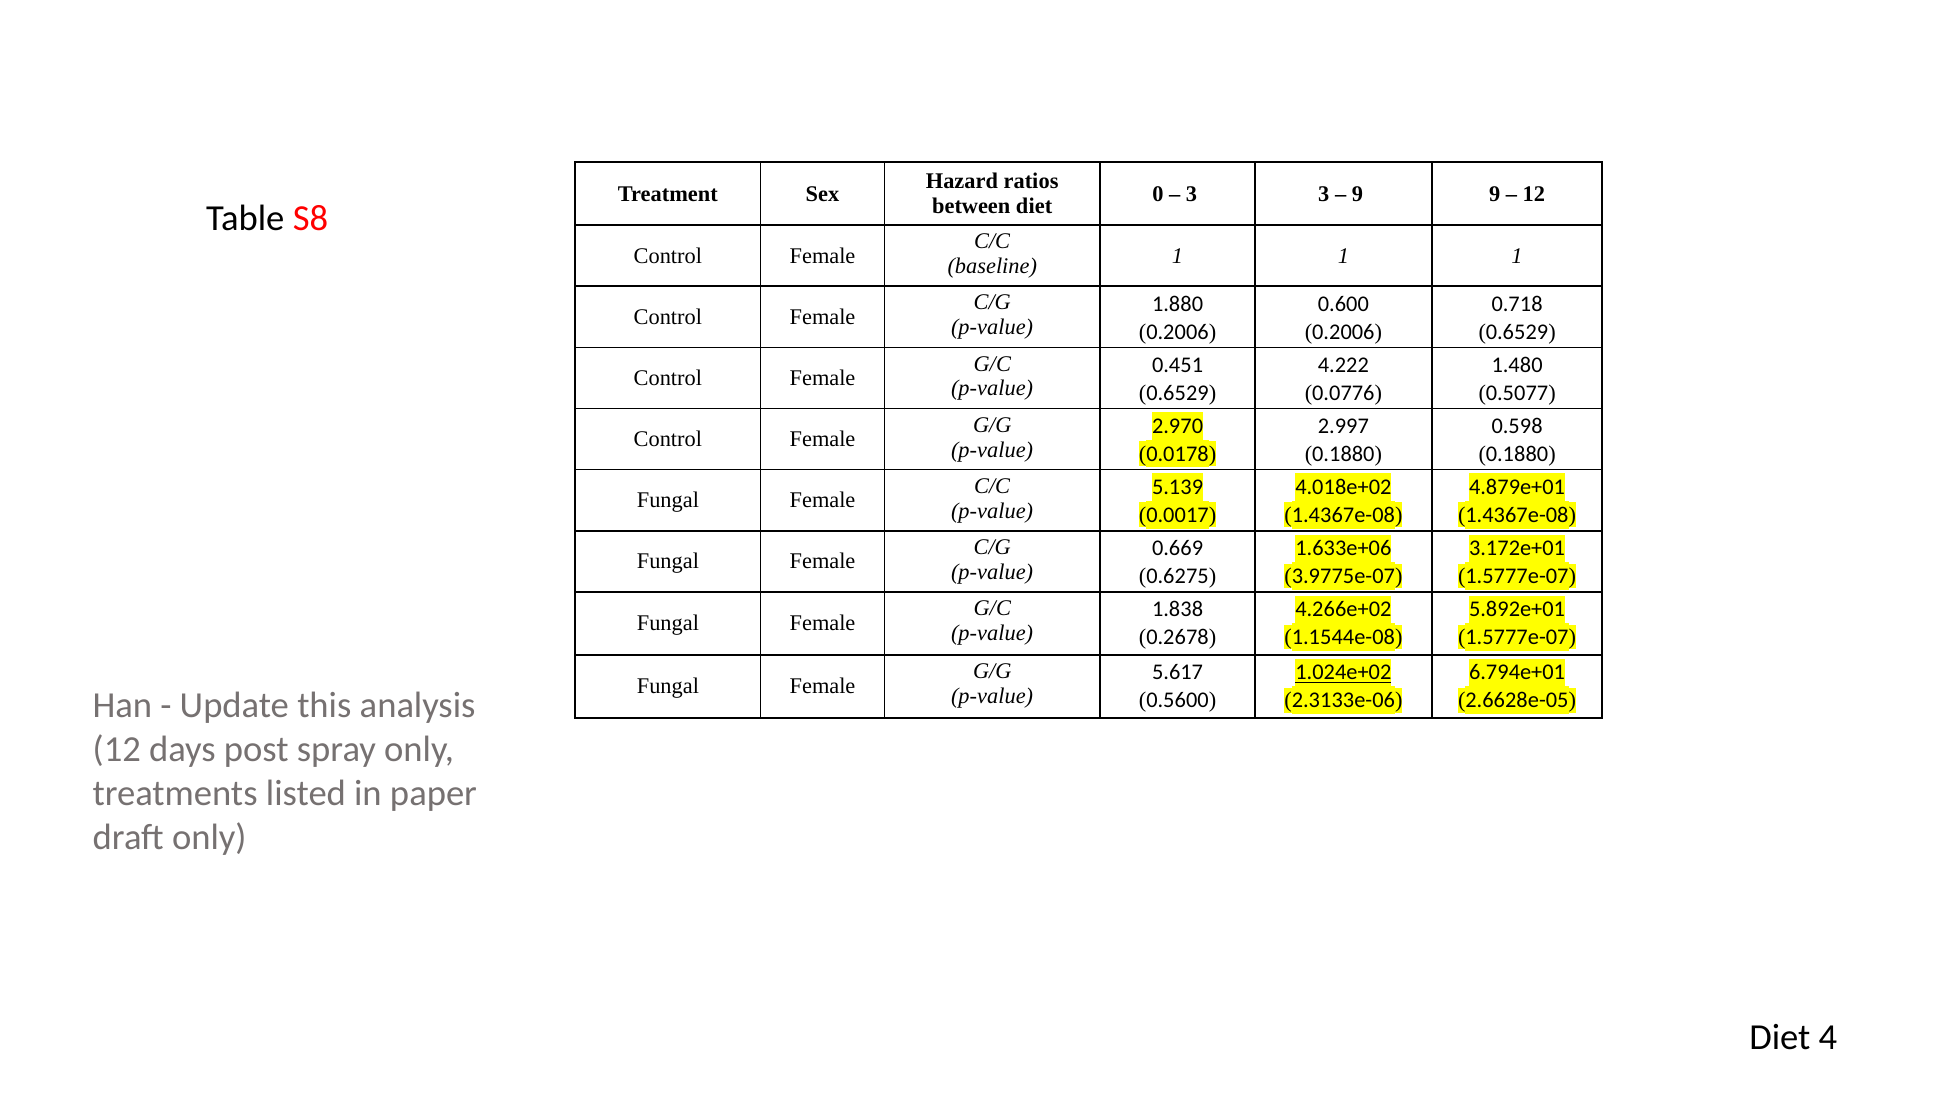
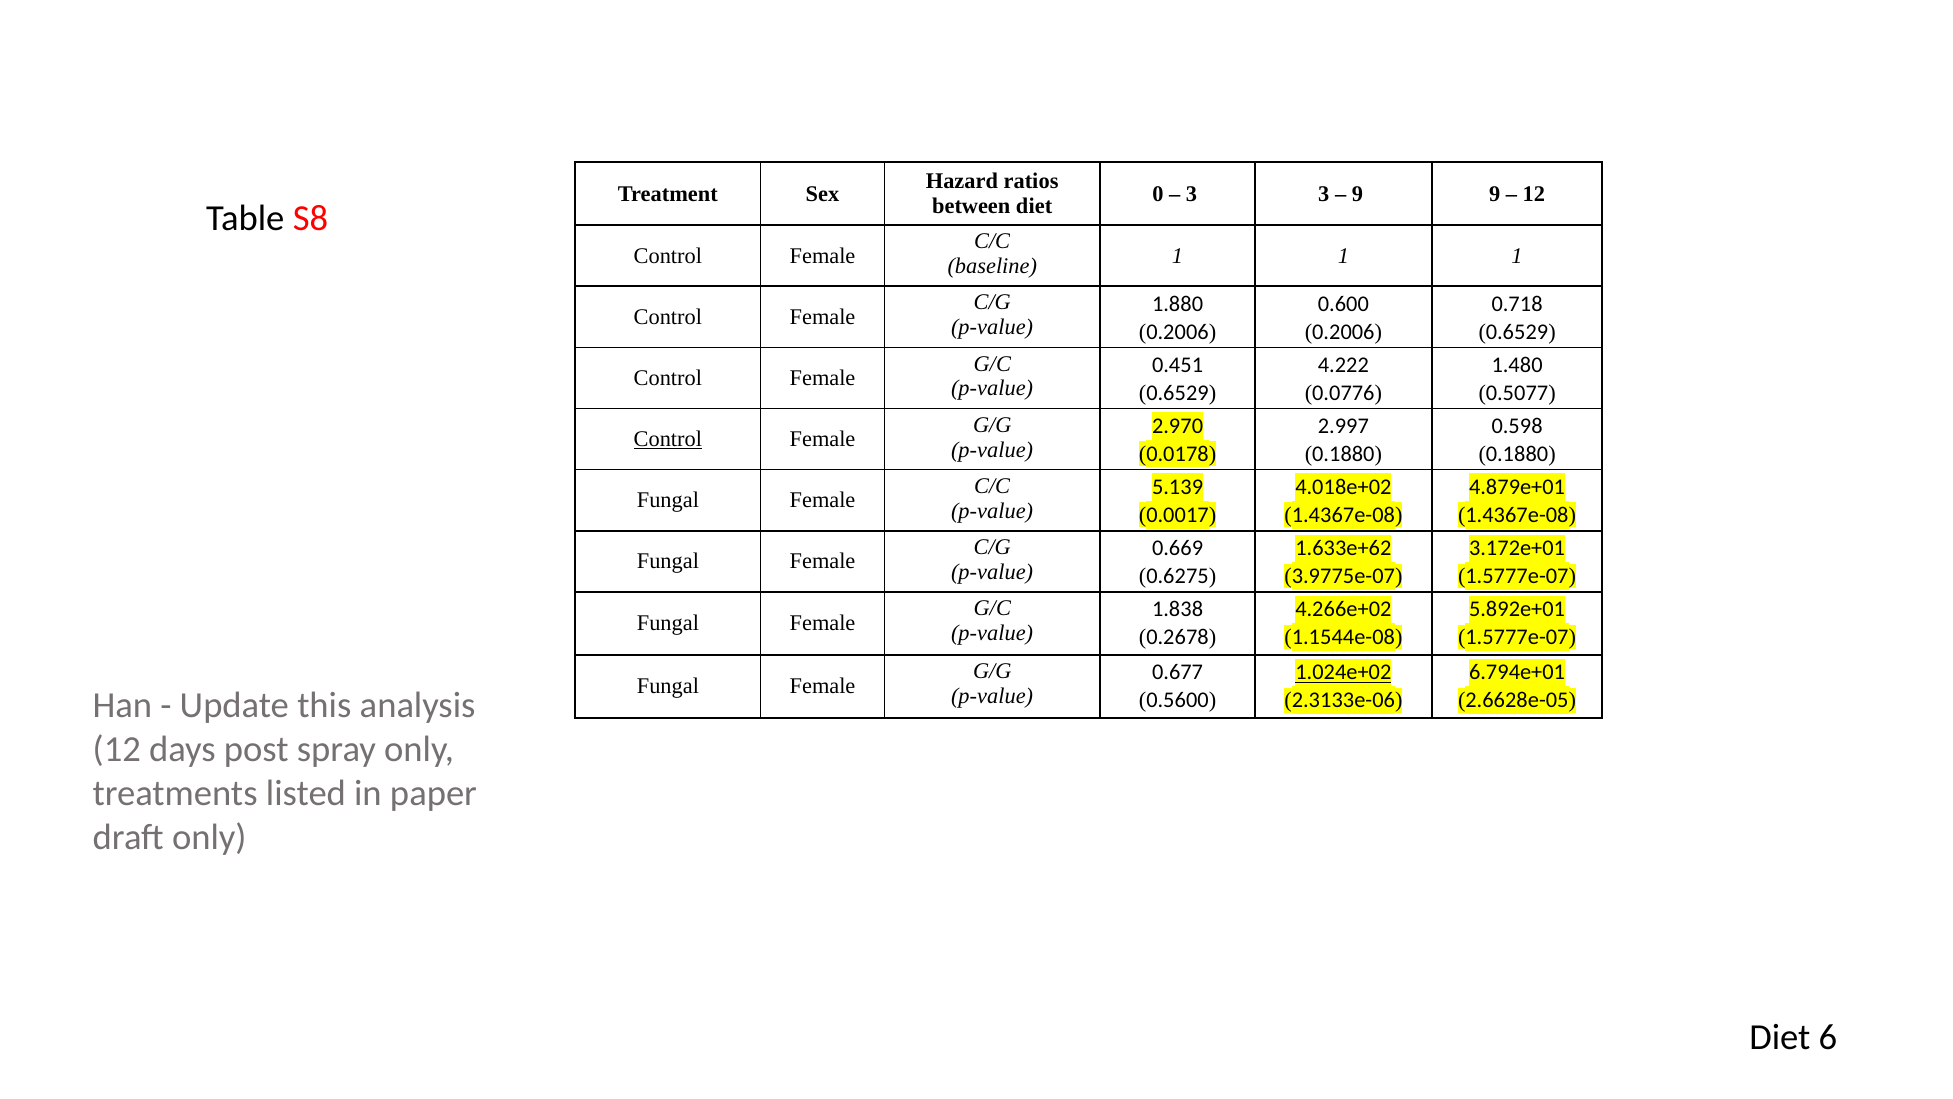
Control at (668, 439) underline: none -> present
1.633e+06: 1.633e+06 -> 1.633e+62
5.617: 5.617 -> 0.677
4: 4 -> 6
